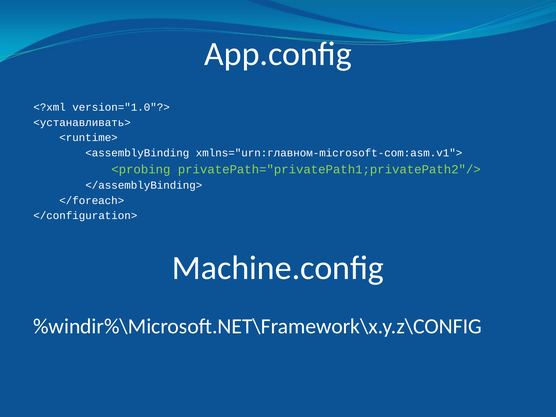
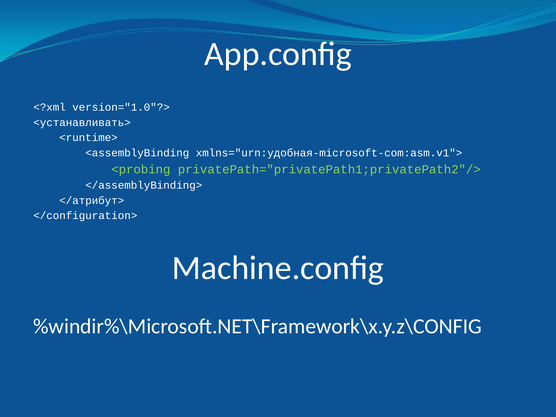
xmlns="urn:главном-microsoft-com:asm.v1">: xmlns="urn:главном-microsoft-com:asm.v1"> -> xmlns="urn:удобная-microsoft-com:asm.v1">
</foreach>: </foreach> -> </атрибут>
